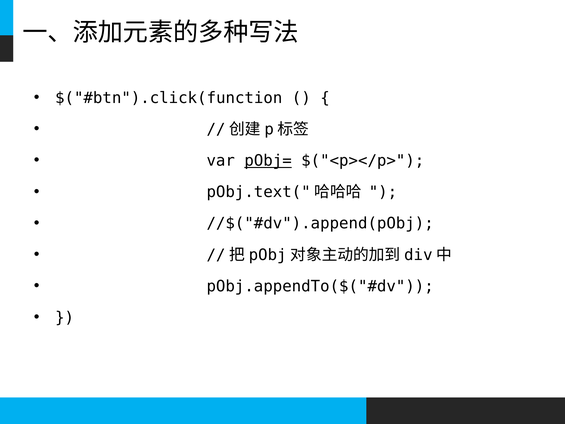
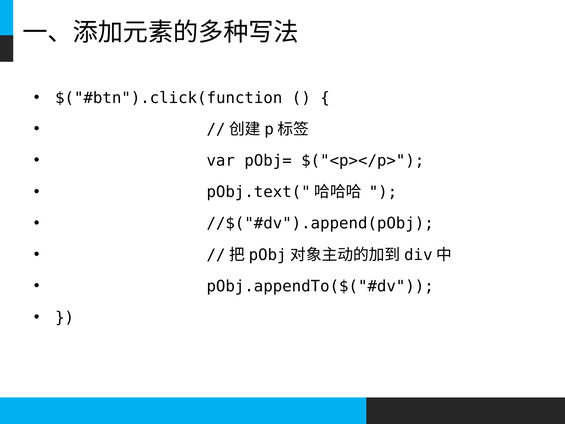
pObj= underline: present -> none
